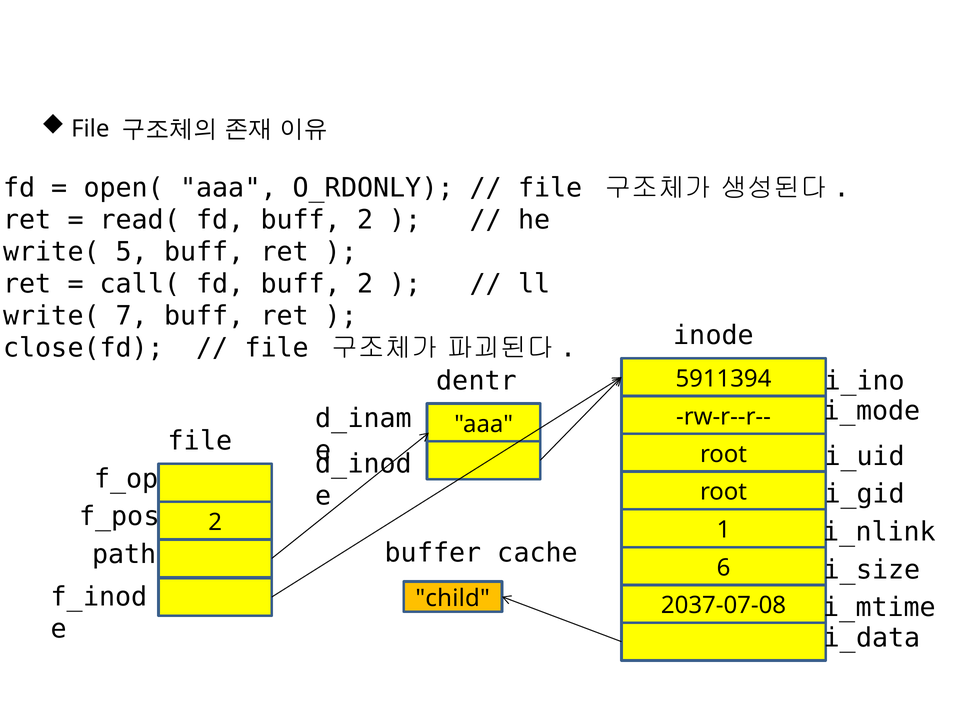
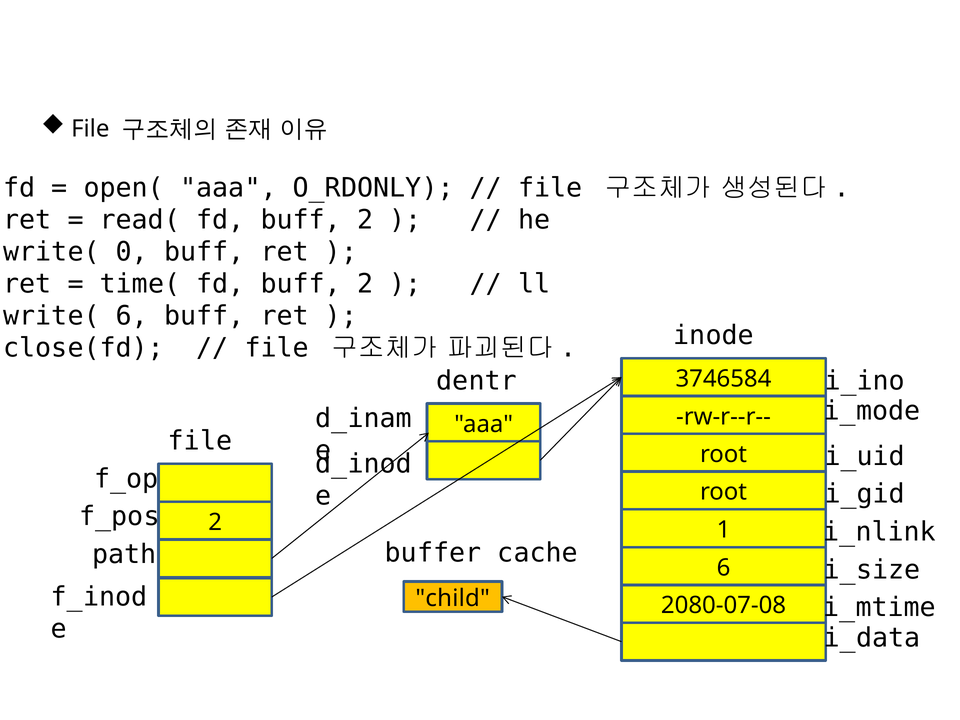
5: 5 -> 0
call(: call( -> time(
write( 7: 7 -> 6
5911394: 5911394 -> 3746584
2037-07-08: 2037-07-08 -> 2080-07-08
